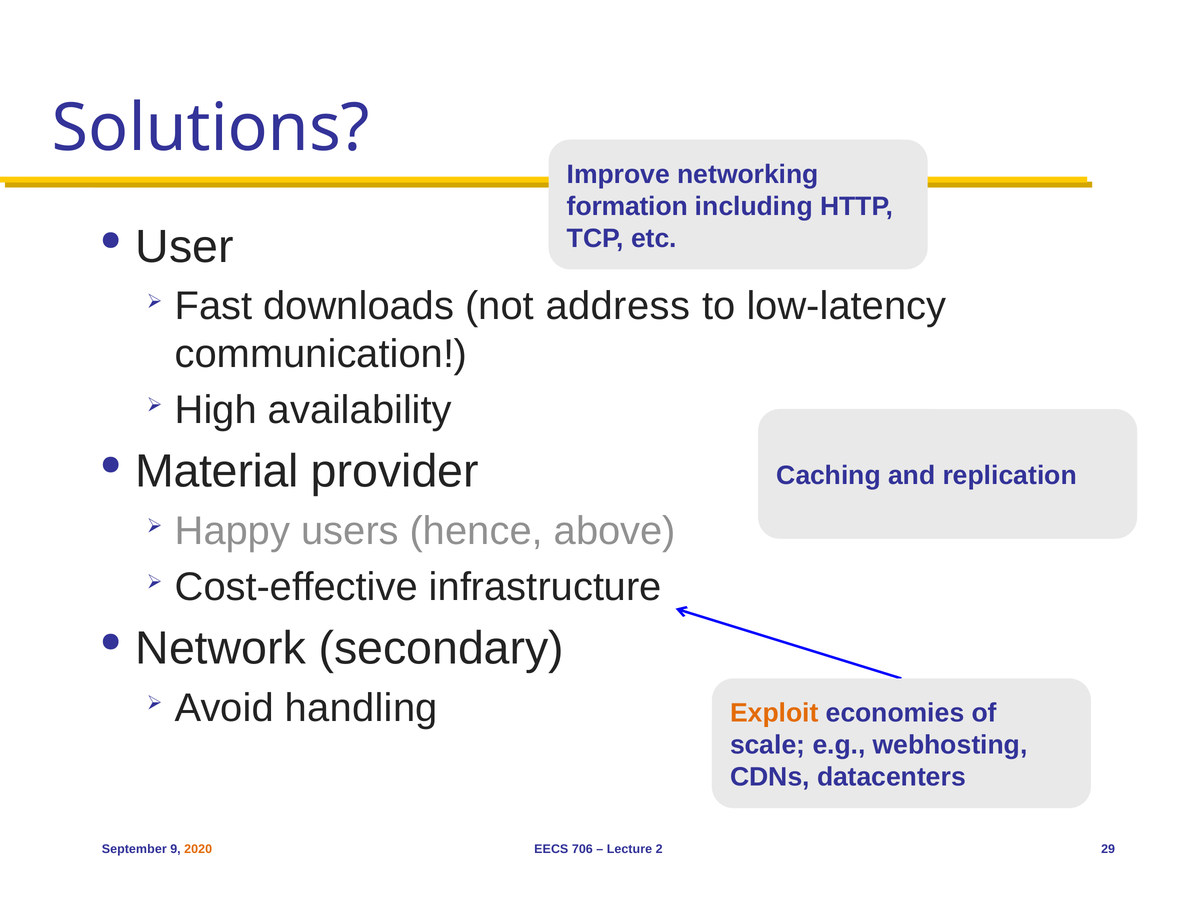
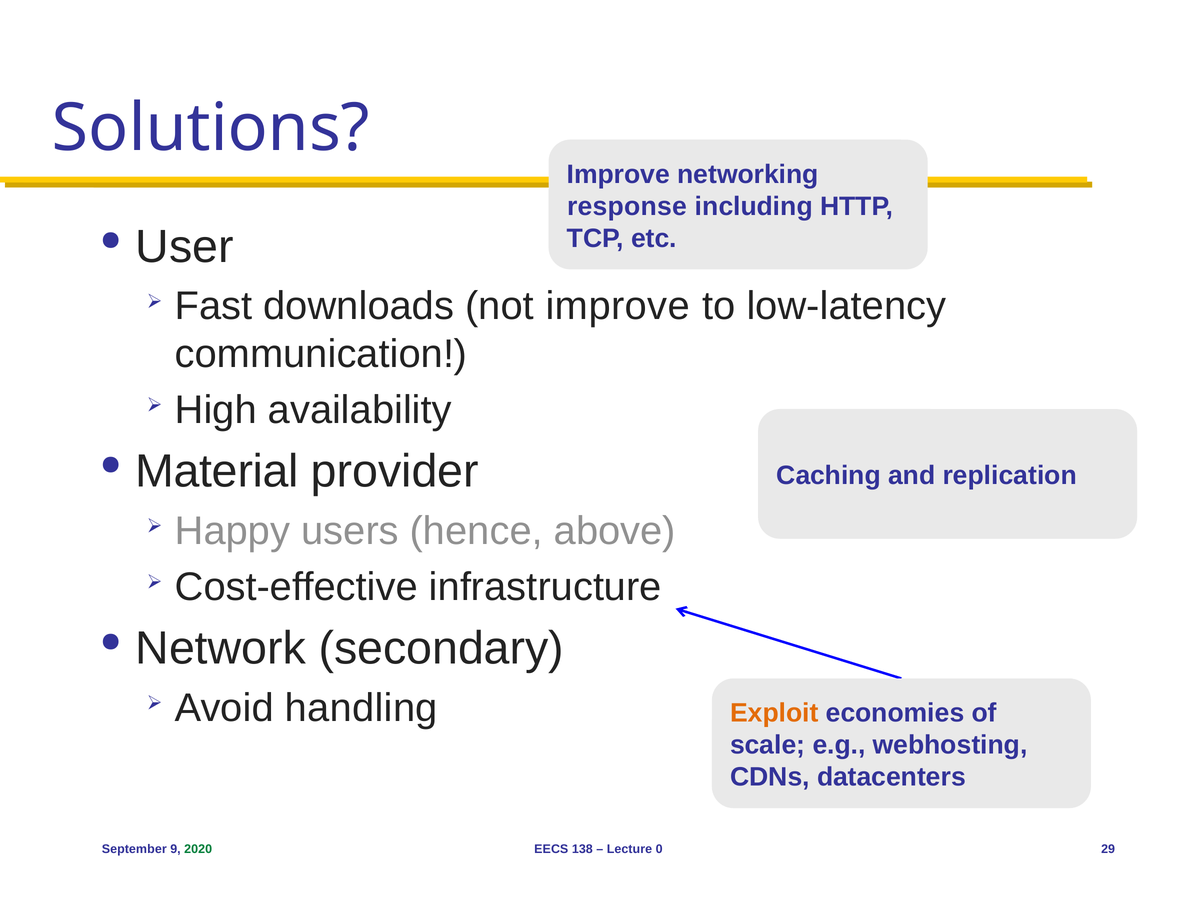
formation: formation -> response
not address: address -> improve
2020 colour: orange -> green
706: 706 -> 138
2: 2 -> 0
